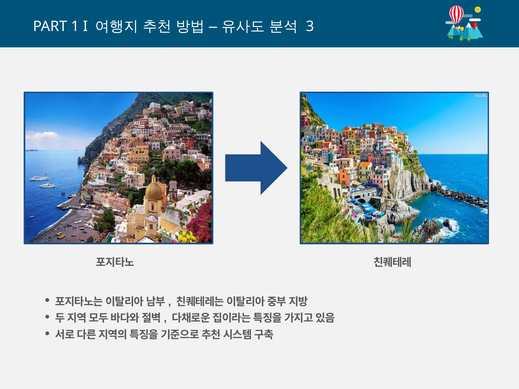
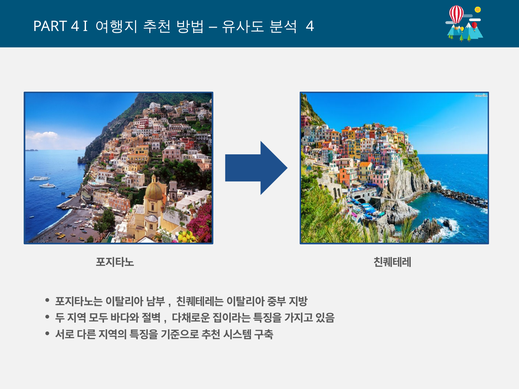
PART 1: 1 -> 4
3 at (310, 27): 3 -> 4
